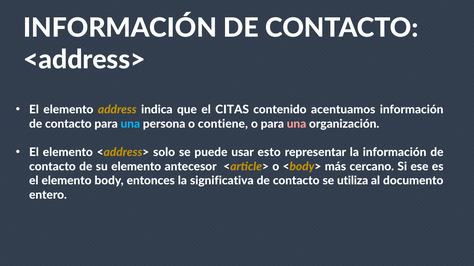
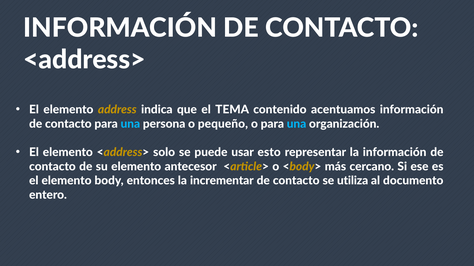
CITAS: CITAS -> TEMA
contiene: contiene -> pequeño
una at (297, 124) colour: pink -> light blue
significativa: significativa -> incrementar
